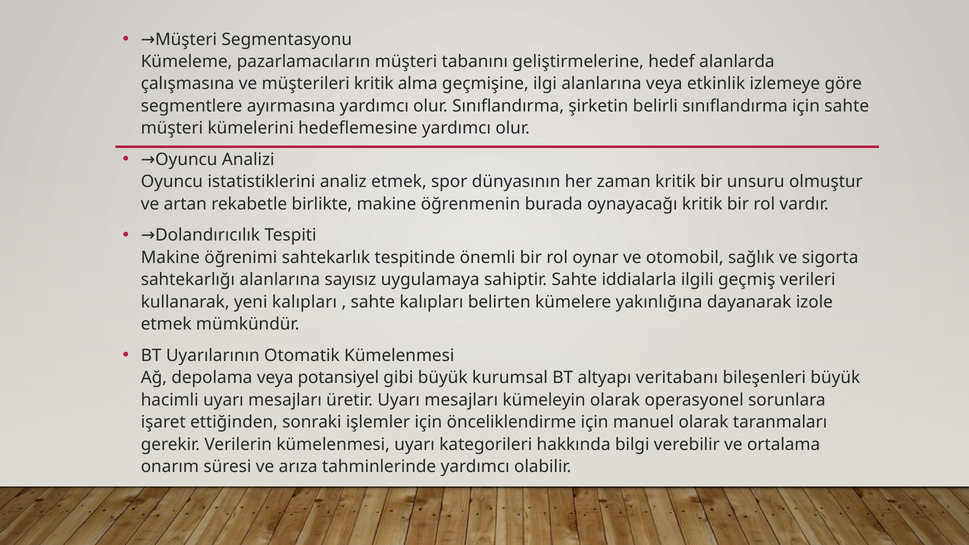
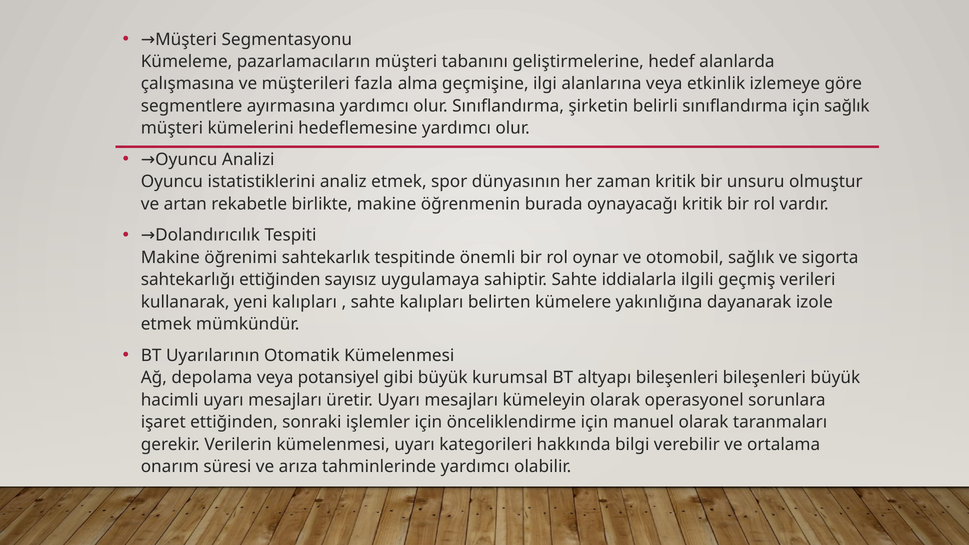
müşterileri kritik: kritik -> fazla
için sahte: sahte -> sağlık
sahtekarlığı alanlarına: alanlarına -> ettiğinden
altyapı veritabanı: veritabanı -> bileşenleri
